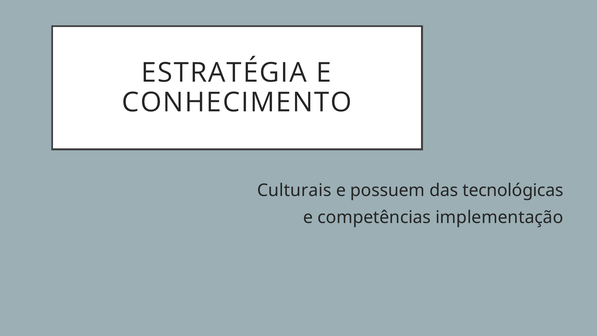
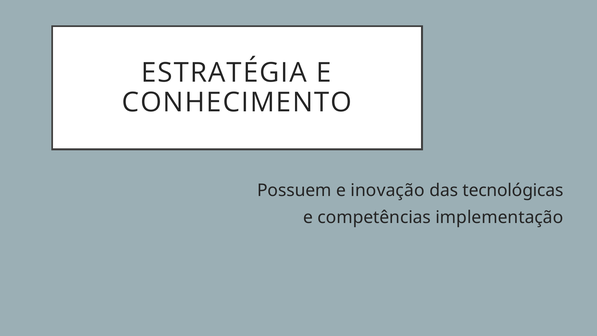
Culturais: Culturais -> Possuem
possuem: possuem -> inovação
